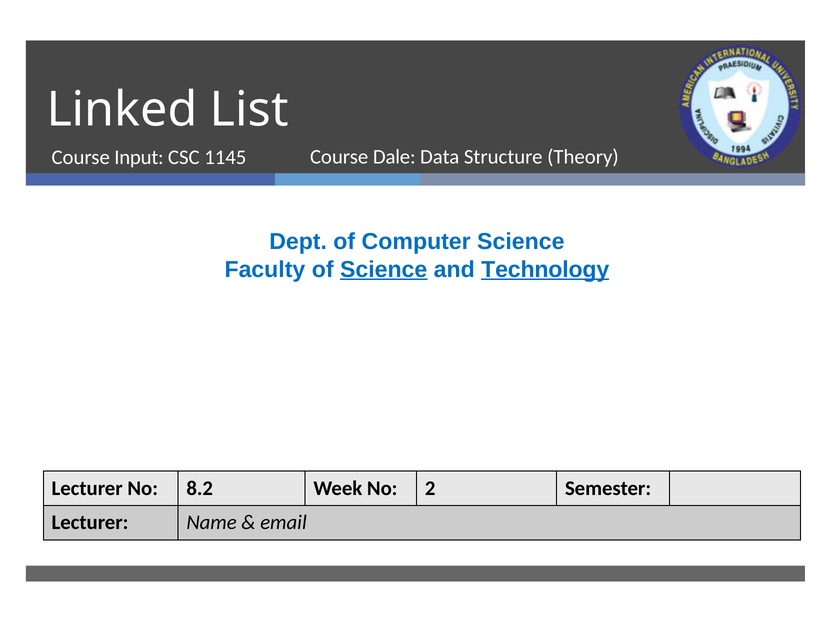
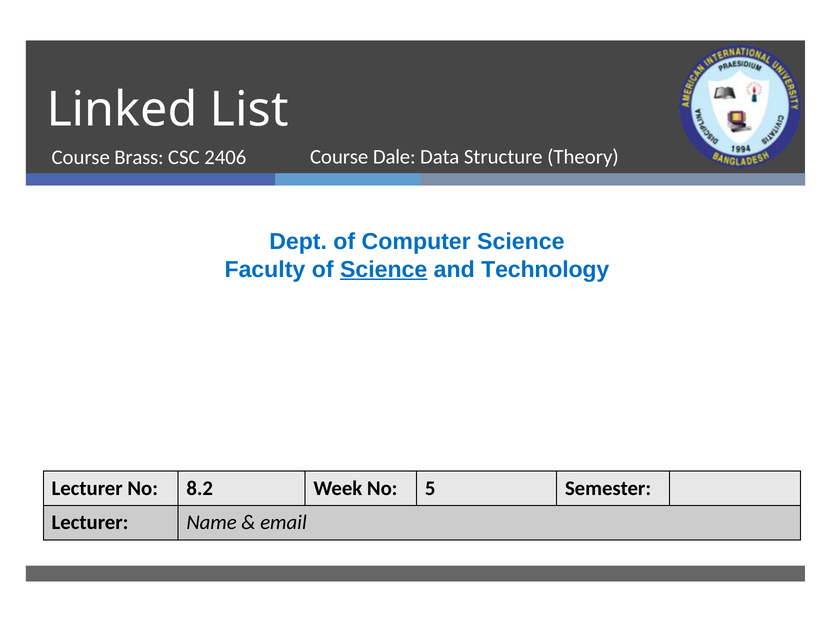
Input: Input -> Brass
1145: 1145 -> 2406
Technology underline: present -> none
2: 2 -> 5
